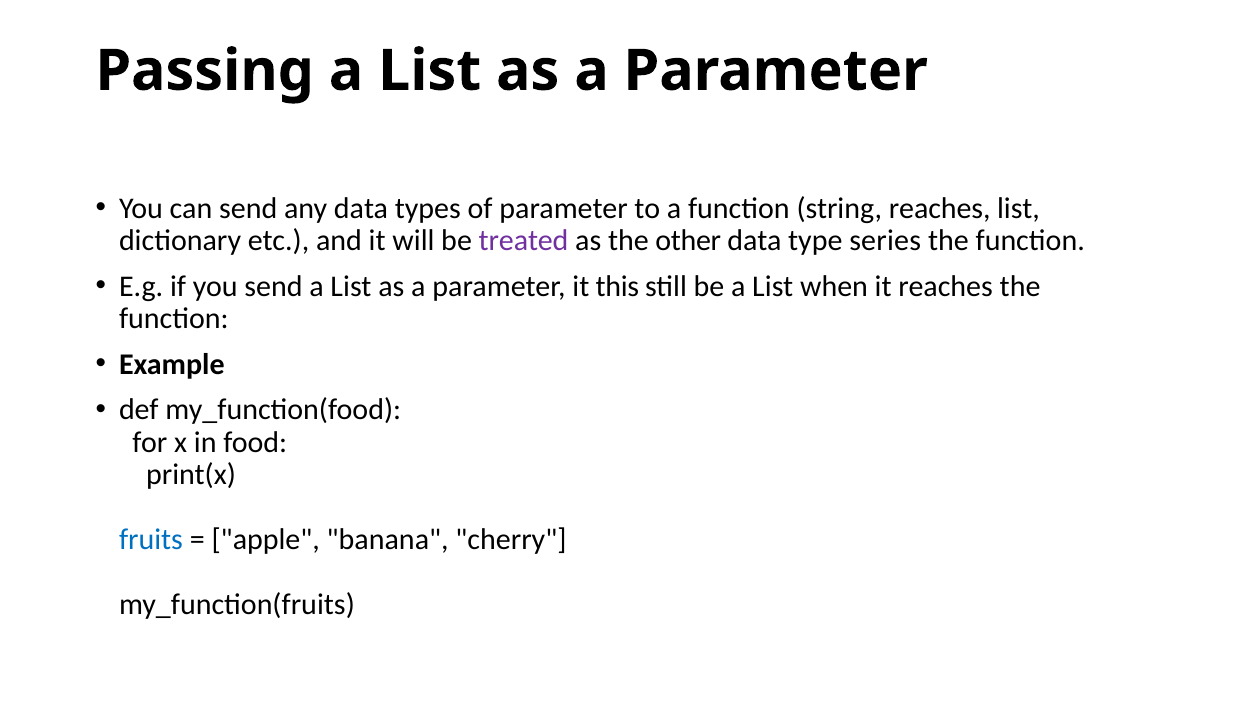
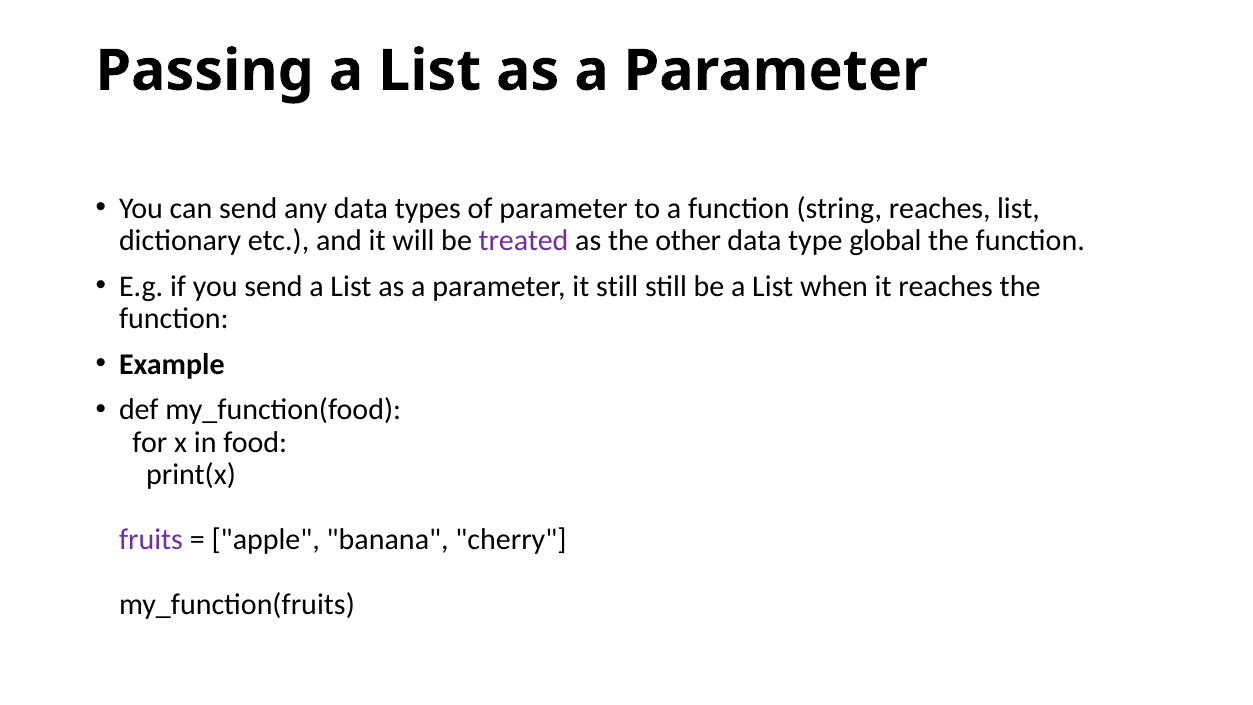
series: series -> global
it this: this -> still
fruits colour: blue -> purple
